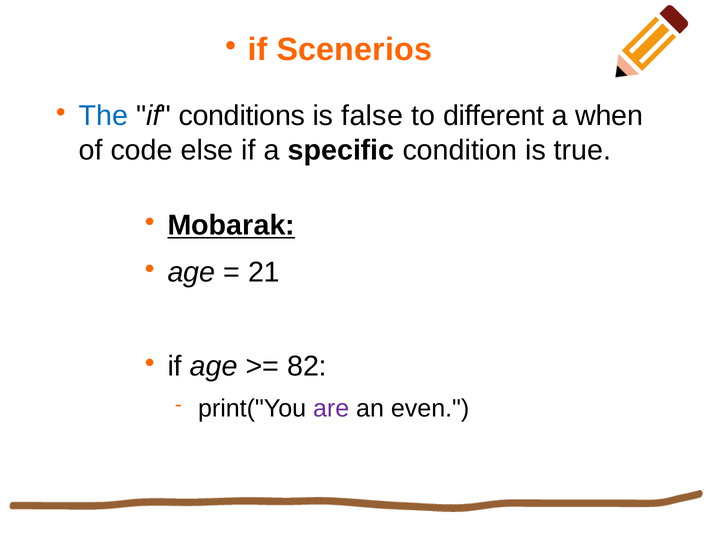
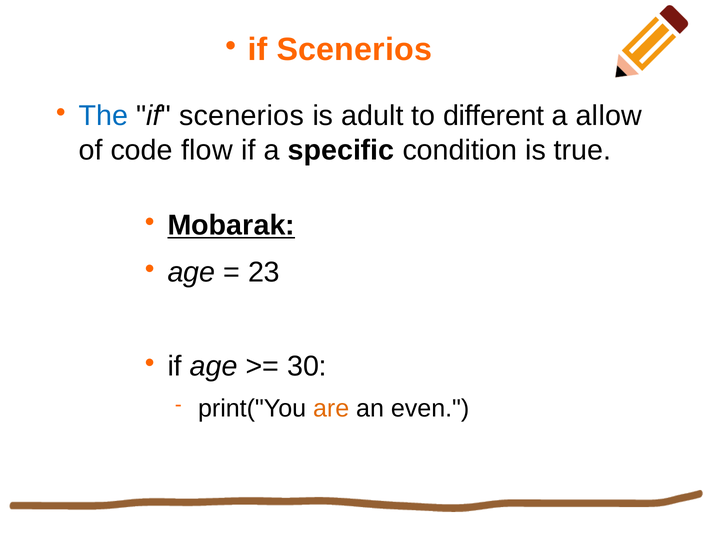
conditions at (242, 116): conditions -> scenerios
false: false -> adult
when: when -> allow
else: else -> flow
21: 21 -> 23
82: 82 -> 30
are colour: purple -> orange
